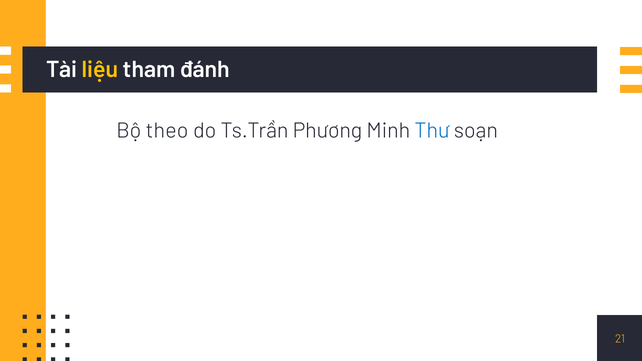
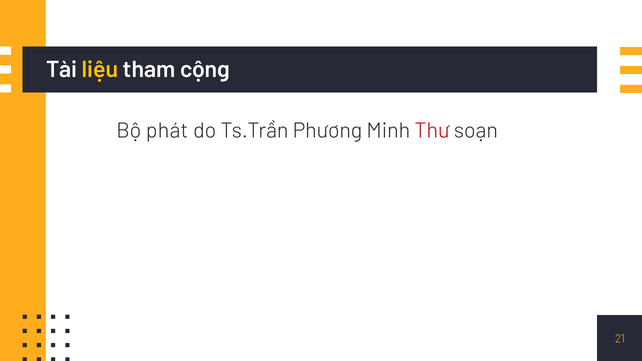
đánh: đánh -> cộng
theo: theo -> phát
Thư colour: blue -> red
